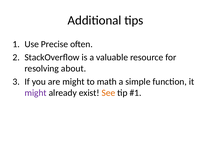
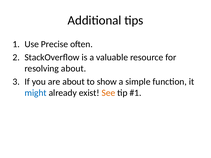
are might: might -> about
math: math -> show
might at (36, 93) colour: purple -> blue
